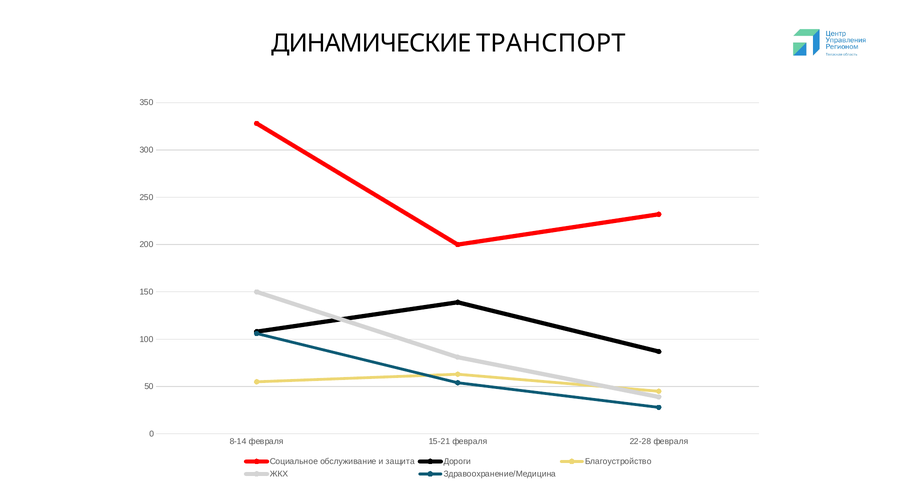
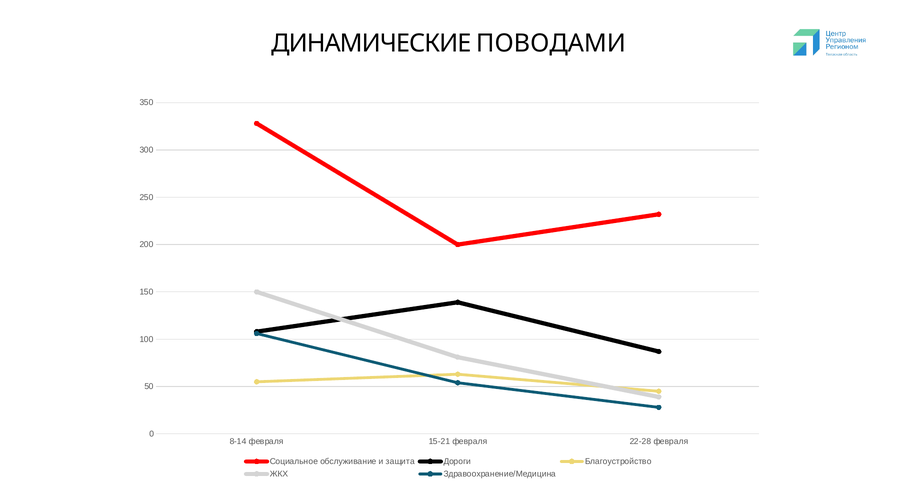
ТРАНСПОРТ: ТРАНСПОРТ -> ПОВОДАМИ
